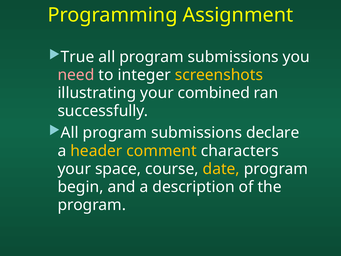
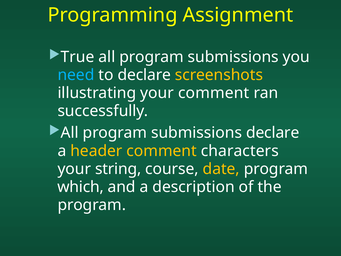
need colour: pink -> light blue
to integer: integer -> declare
your combined: combined -> comment
space: space -> string
begin: begin -> which
